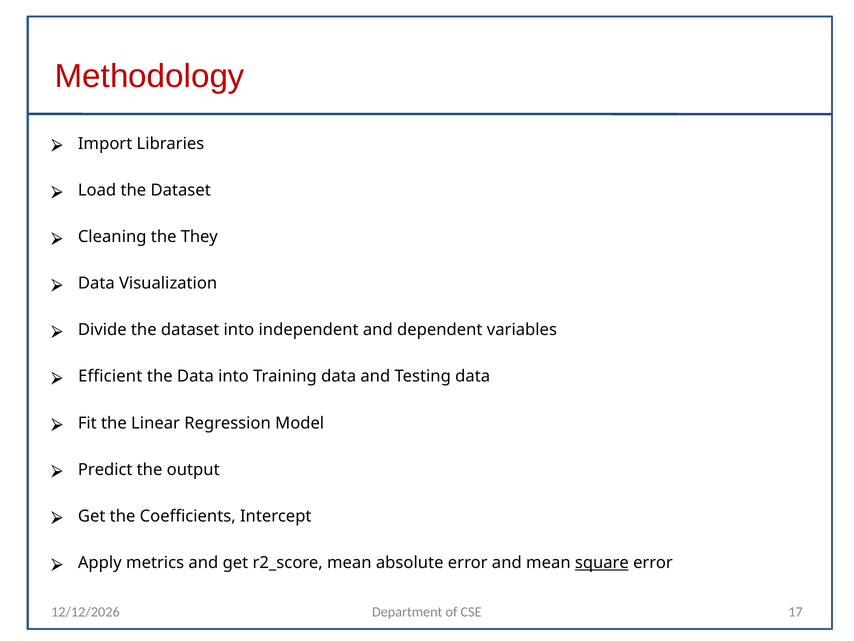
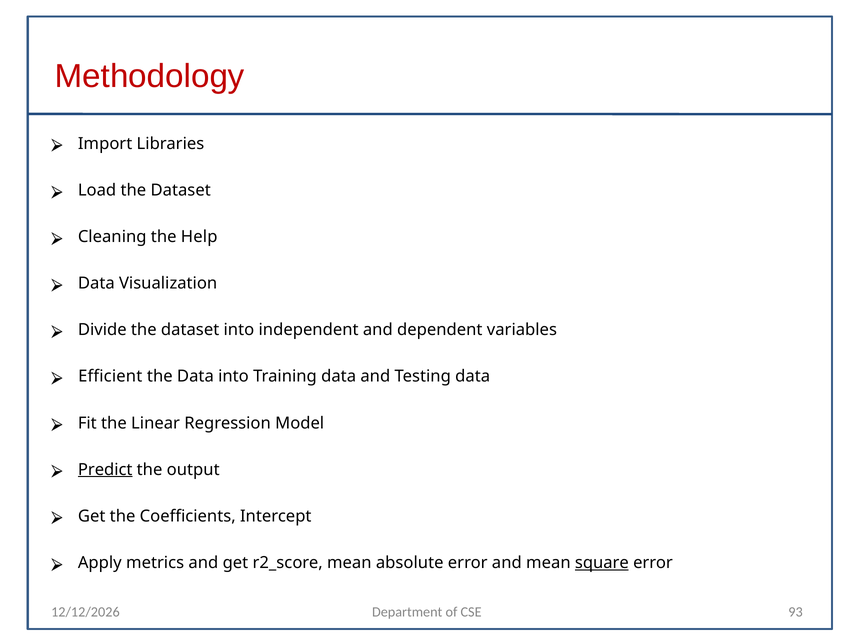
They: They -> Help
Predict underline: none -> present
17: 17 -> 93
